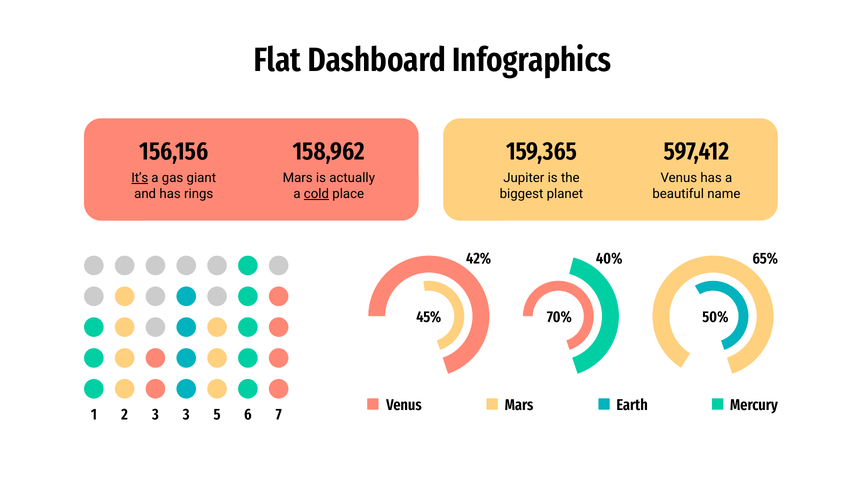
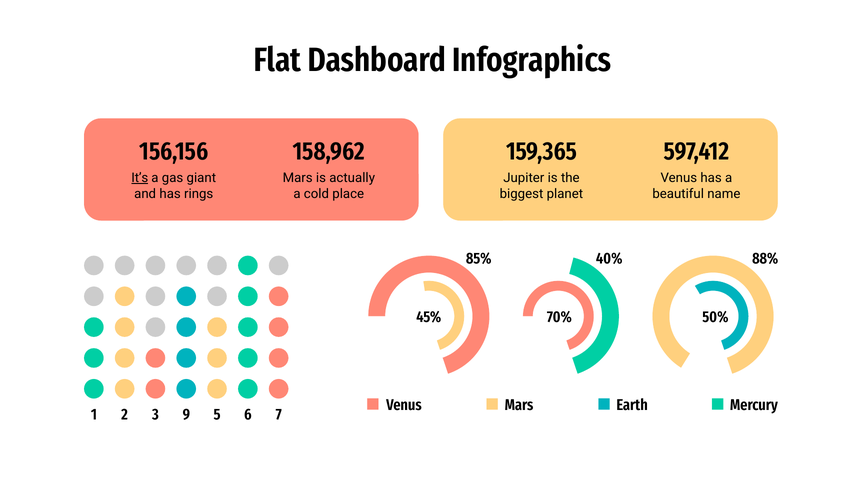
cold underline: present -> none
42%: 42% -> 85%
65%: 65% -> 88%
3 3: 3 -> 9
